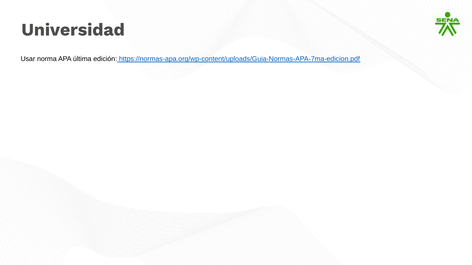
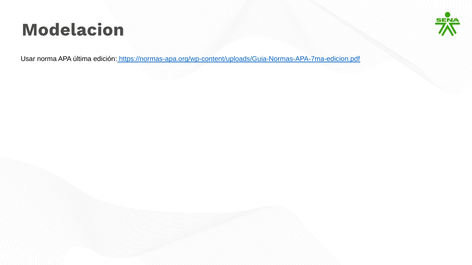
Universidad: Universidad -> Modelacion
